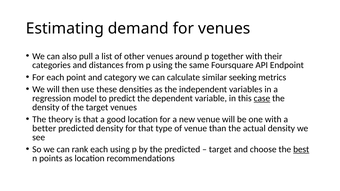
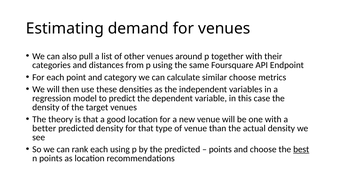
similar seeking: seeking -> choose
case underline: present -> none
target at (220, 150): target -> points
